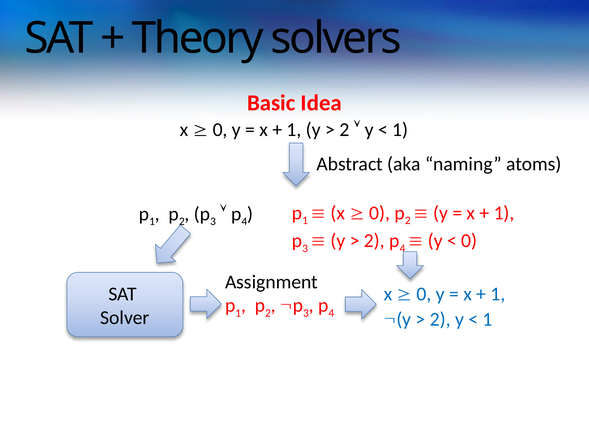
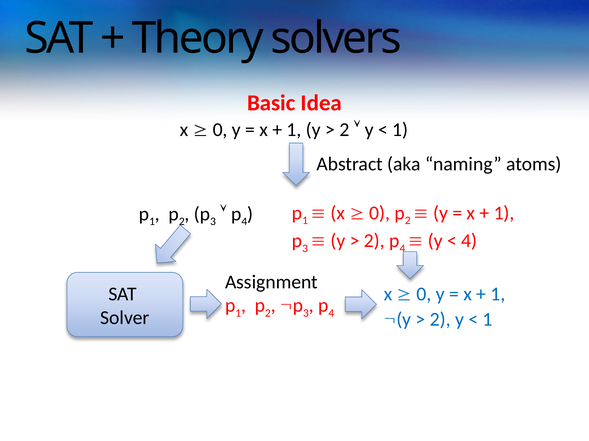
0 at (469, 241): 0 -> 4
